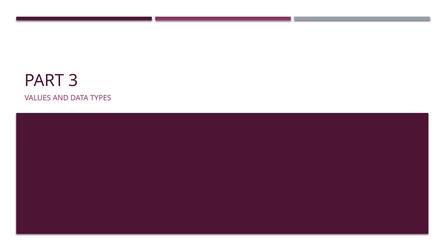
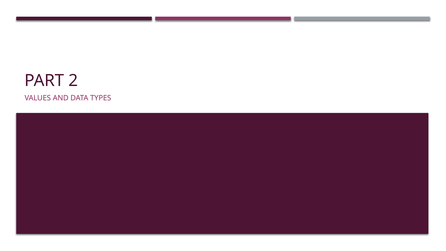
3: 3 -> 2
